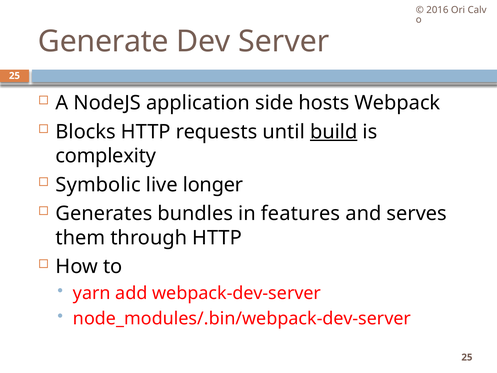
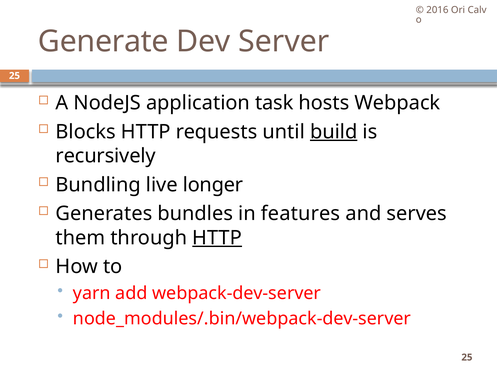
side: side -> task
complexity: complexity -> recursively
Symbolic: Symbolic -> Bundling
HTTP at (217, 238) underline: none -> present
